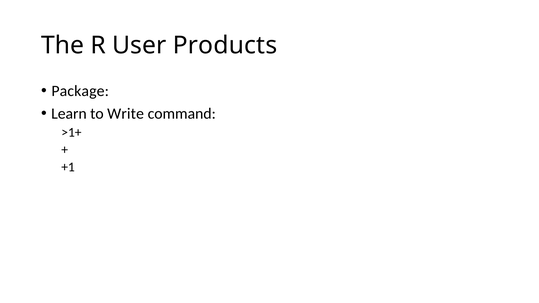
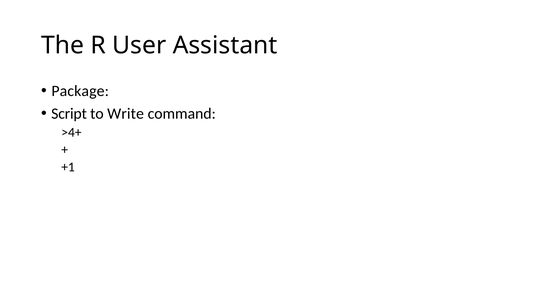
Products: Products -> Assistant
Learn: Learn -> Script
>1+: >1+ -> >4+
